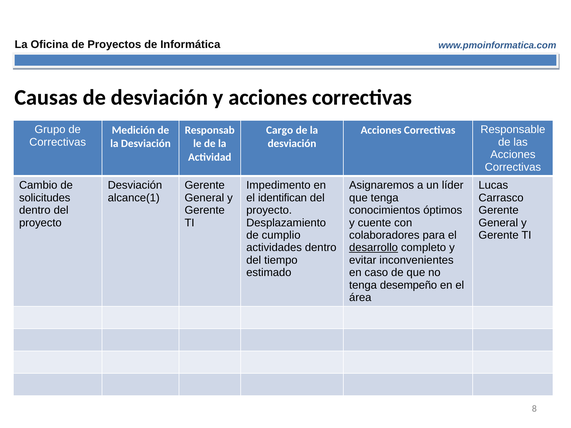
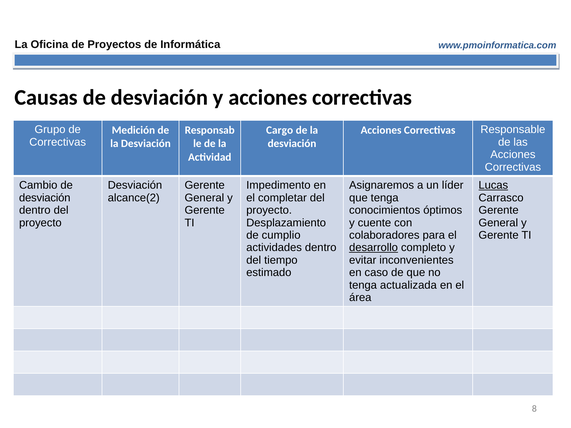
Lucas underline: none -> present
solicitudes at (45, 198): solicitudes -> desviación
alcance(1: alcance(1 -> alcance(2
identifican: identifican -> completar
desempeño: desempeño -> actualizada
